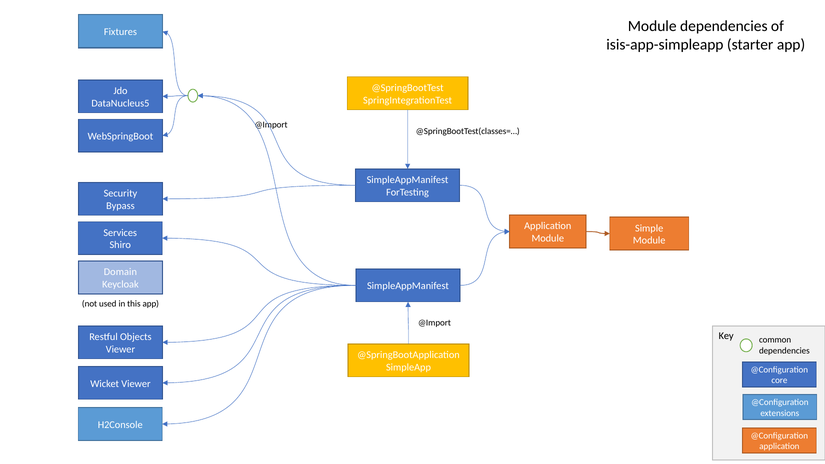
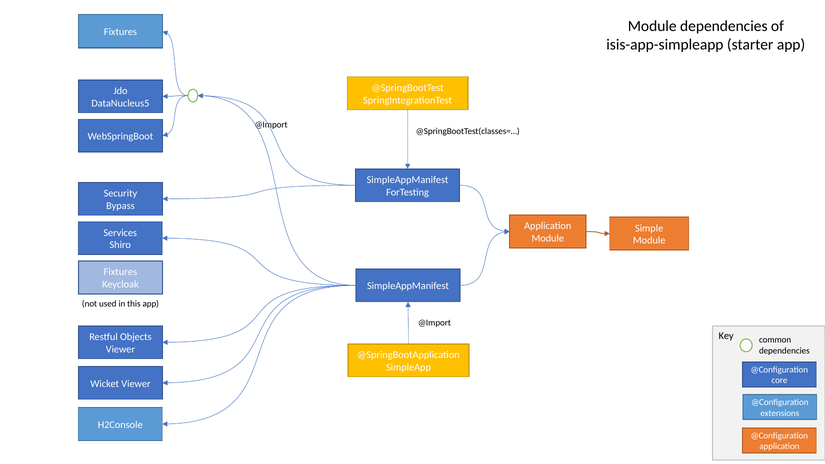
Domain at (120, 272): Domain -> Fixtures
